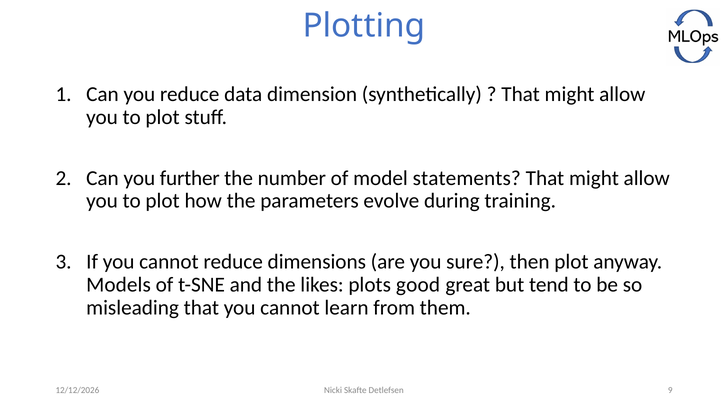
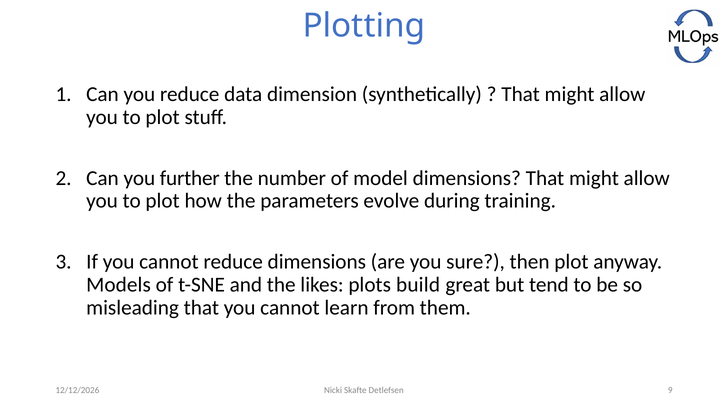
model statements: statements -> dimensions
good: good -> build
